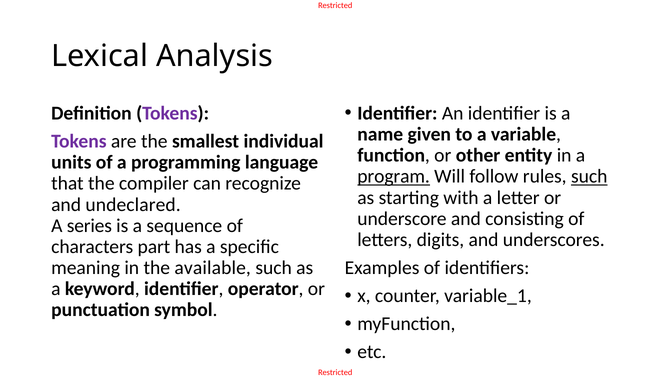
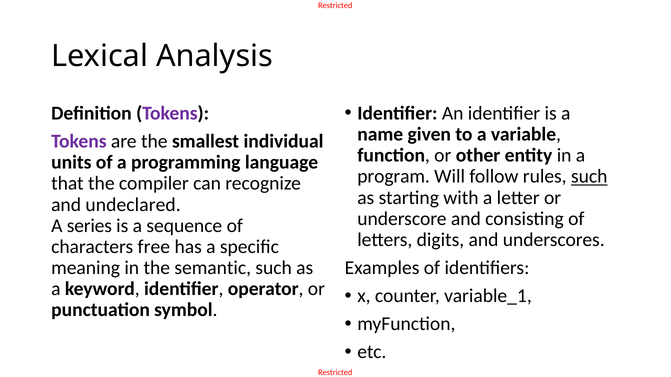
program underline: present -> none
part: part -> free
available: available -> semantic
